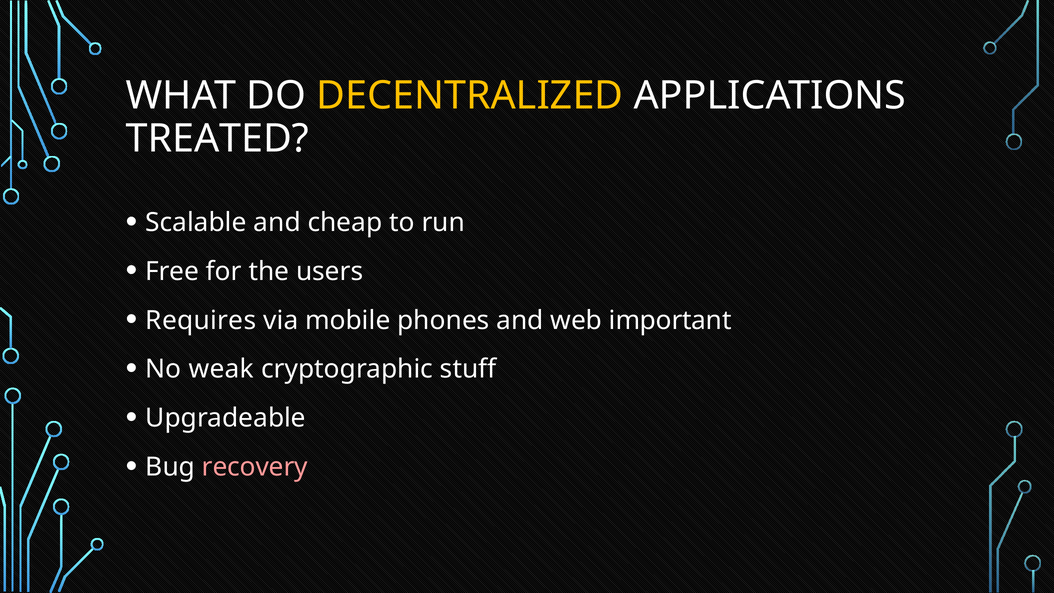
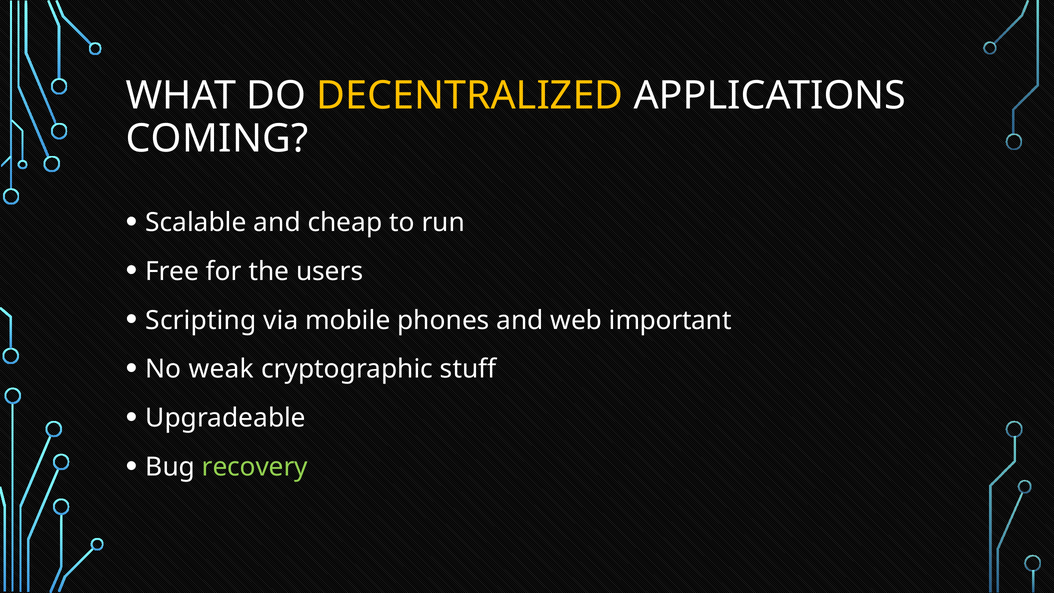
TREATED: TREATED -> COMING
Requires: Requires -> Scripting
recovery colour: pink -> light green
